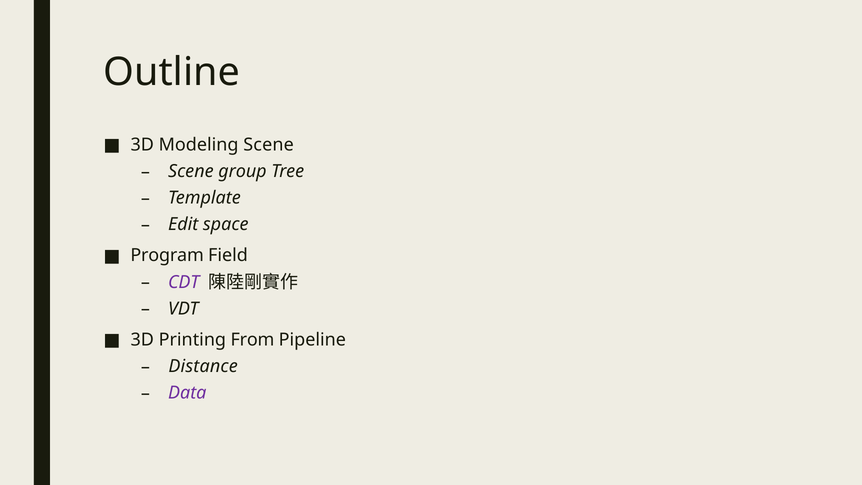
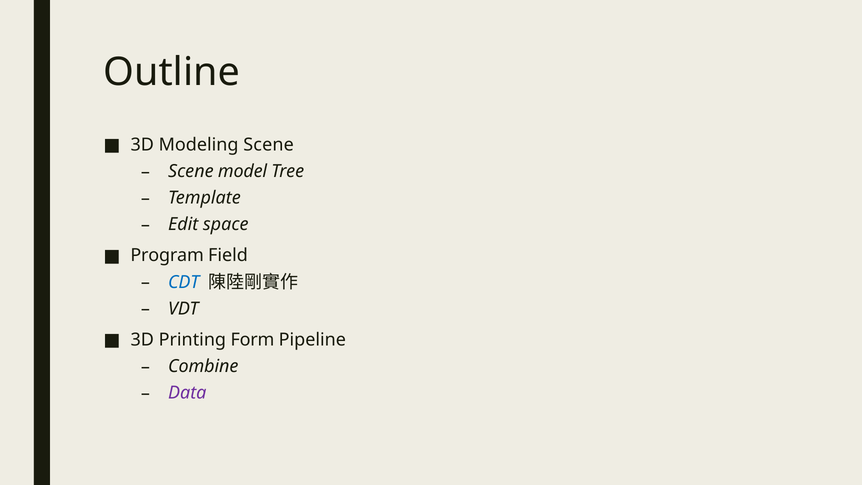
group: group -> model
CDT colour: purple -> blue
From: From -> Form
Distance: Distance -> Combine
